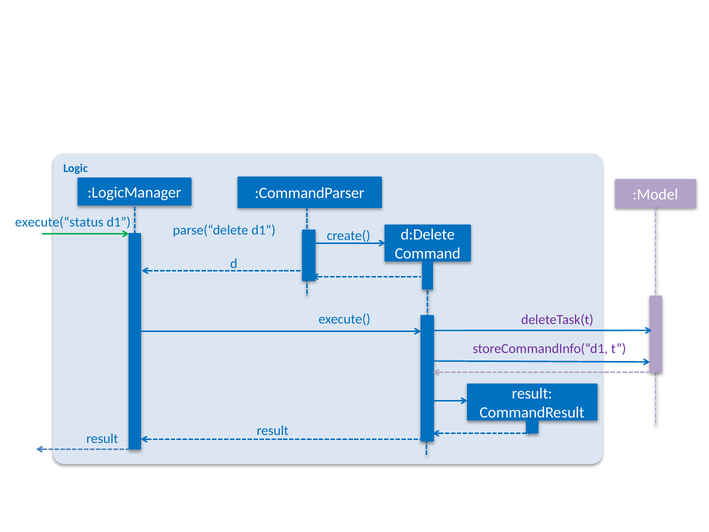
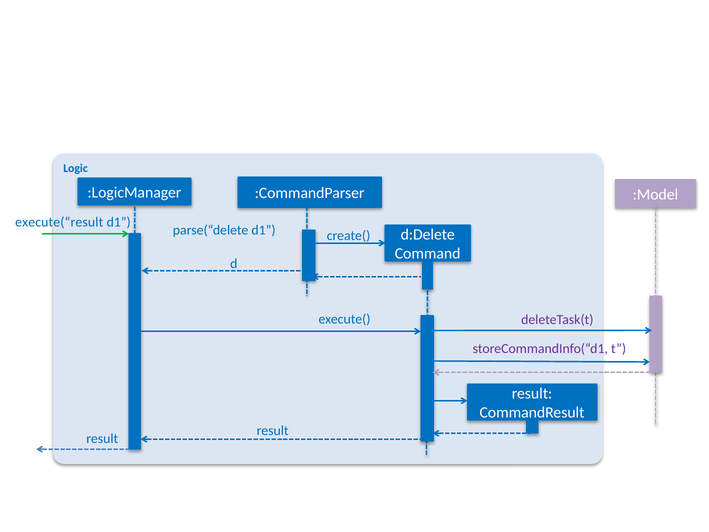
execute(“status: execute(“status -> execute(“result
